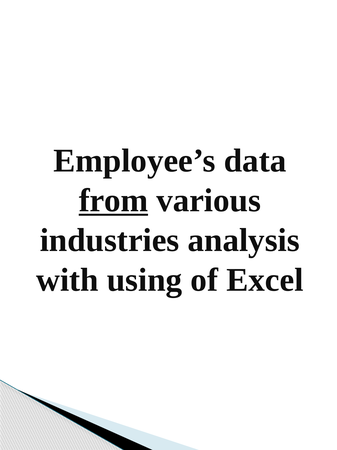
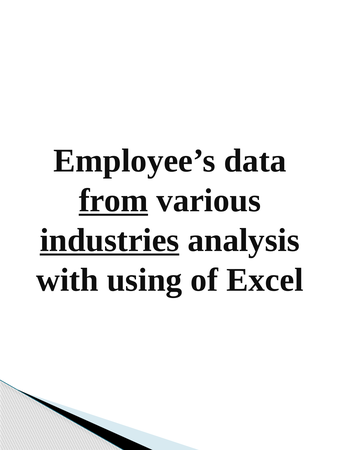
industries underline: none -> present
